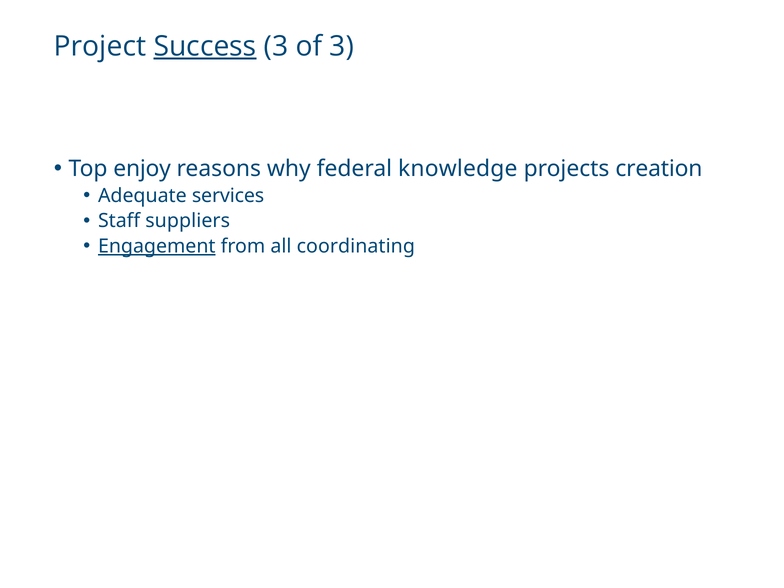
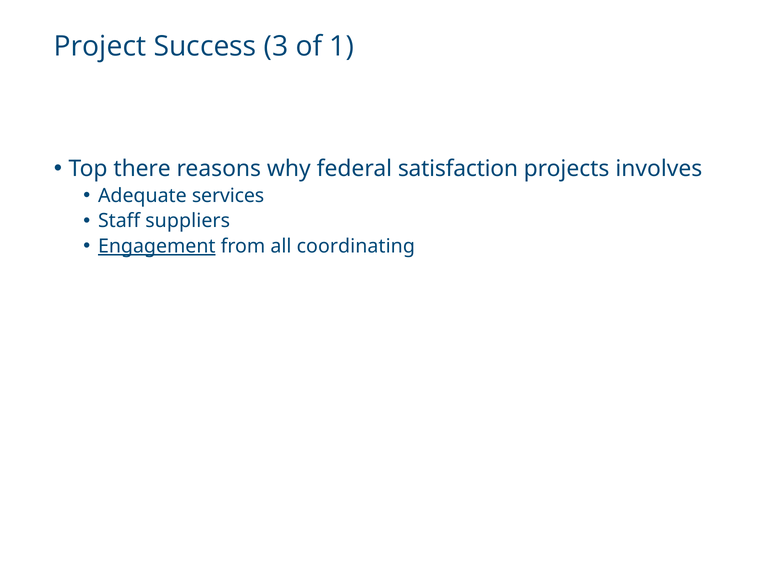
Success underline: present -> none
of 3: 3 -> 1
enjoy: enjoy -> there
knowledge: knowledge -> satisfaction
creation: creation -> involves
